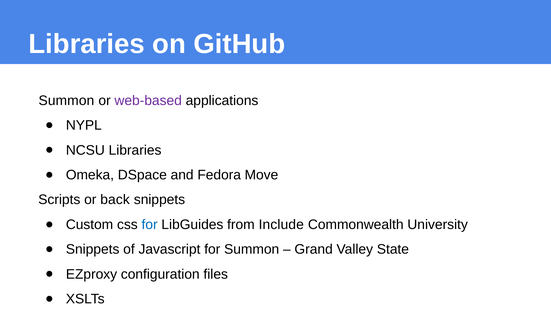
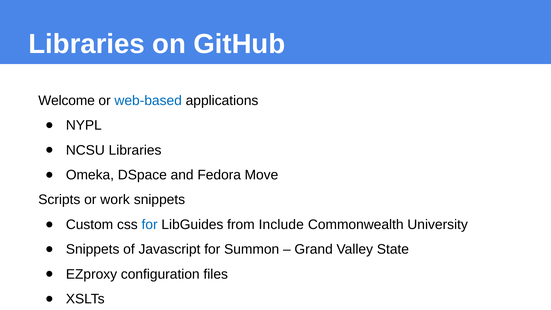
Summon at (66, 101): Summon -> Welcome
web-based colour: purple -> blue
back: back -> work
